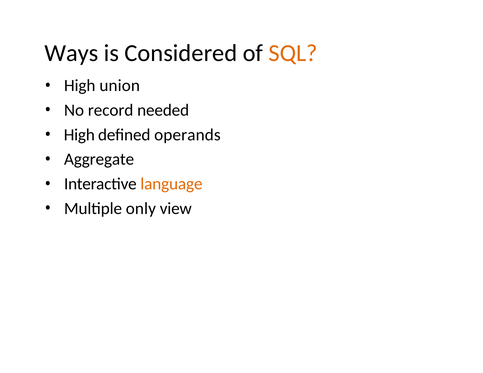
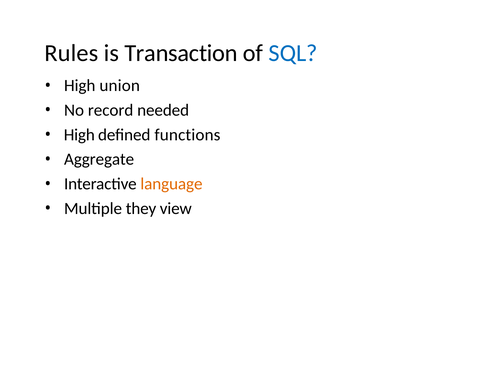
Ways: Ways -> Rules
Considered: Considered -> Transaction
SQL colour: orange -> blue
operands: operands -> functions
only: only -> they
